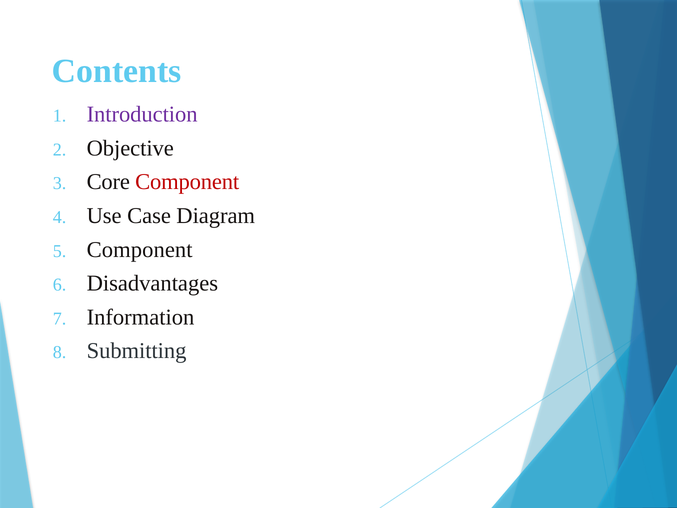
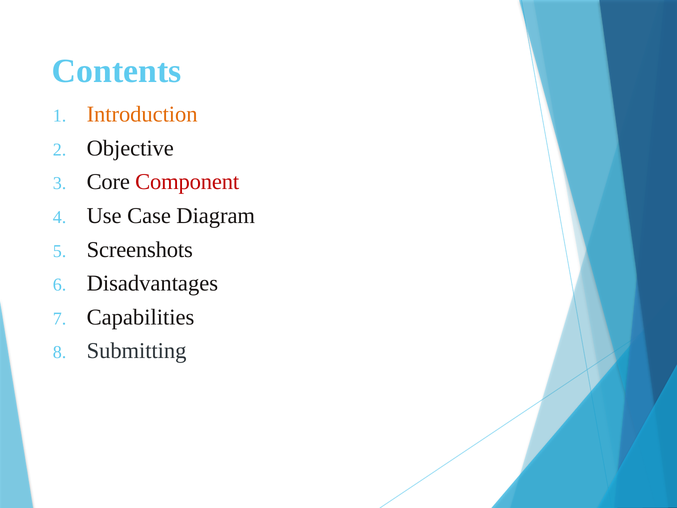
Introduction colour: purple -> orange
Component at (140, 249): Component -> Screenshots
Information: Information -> Capabilities
